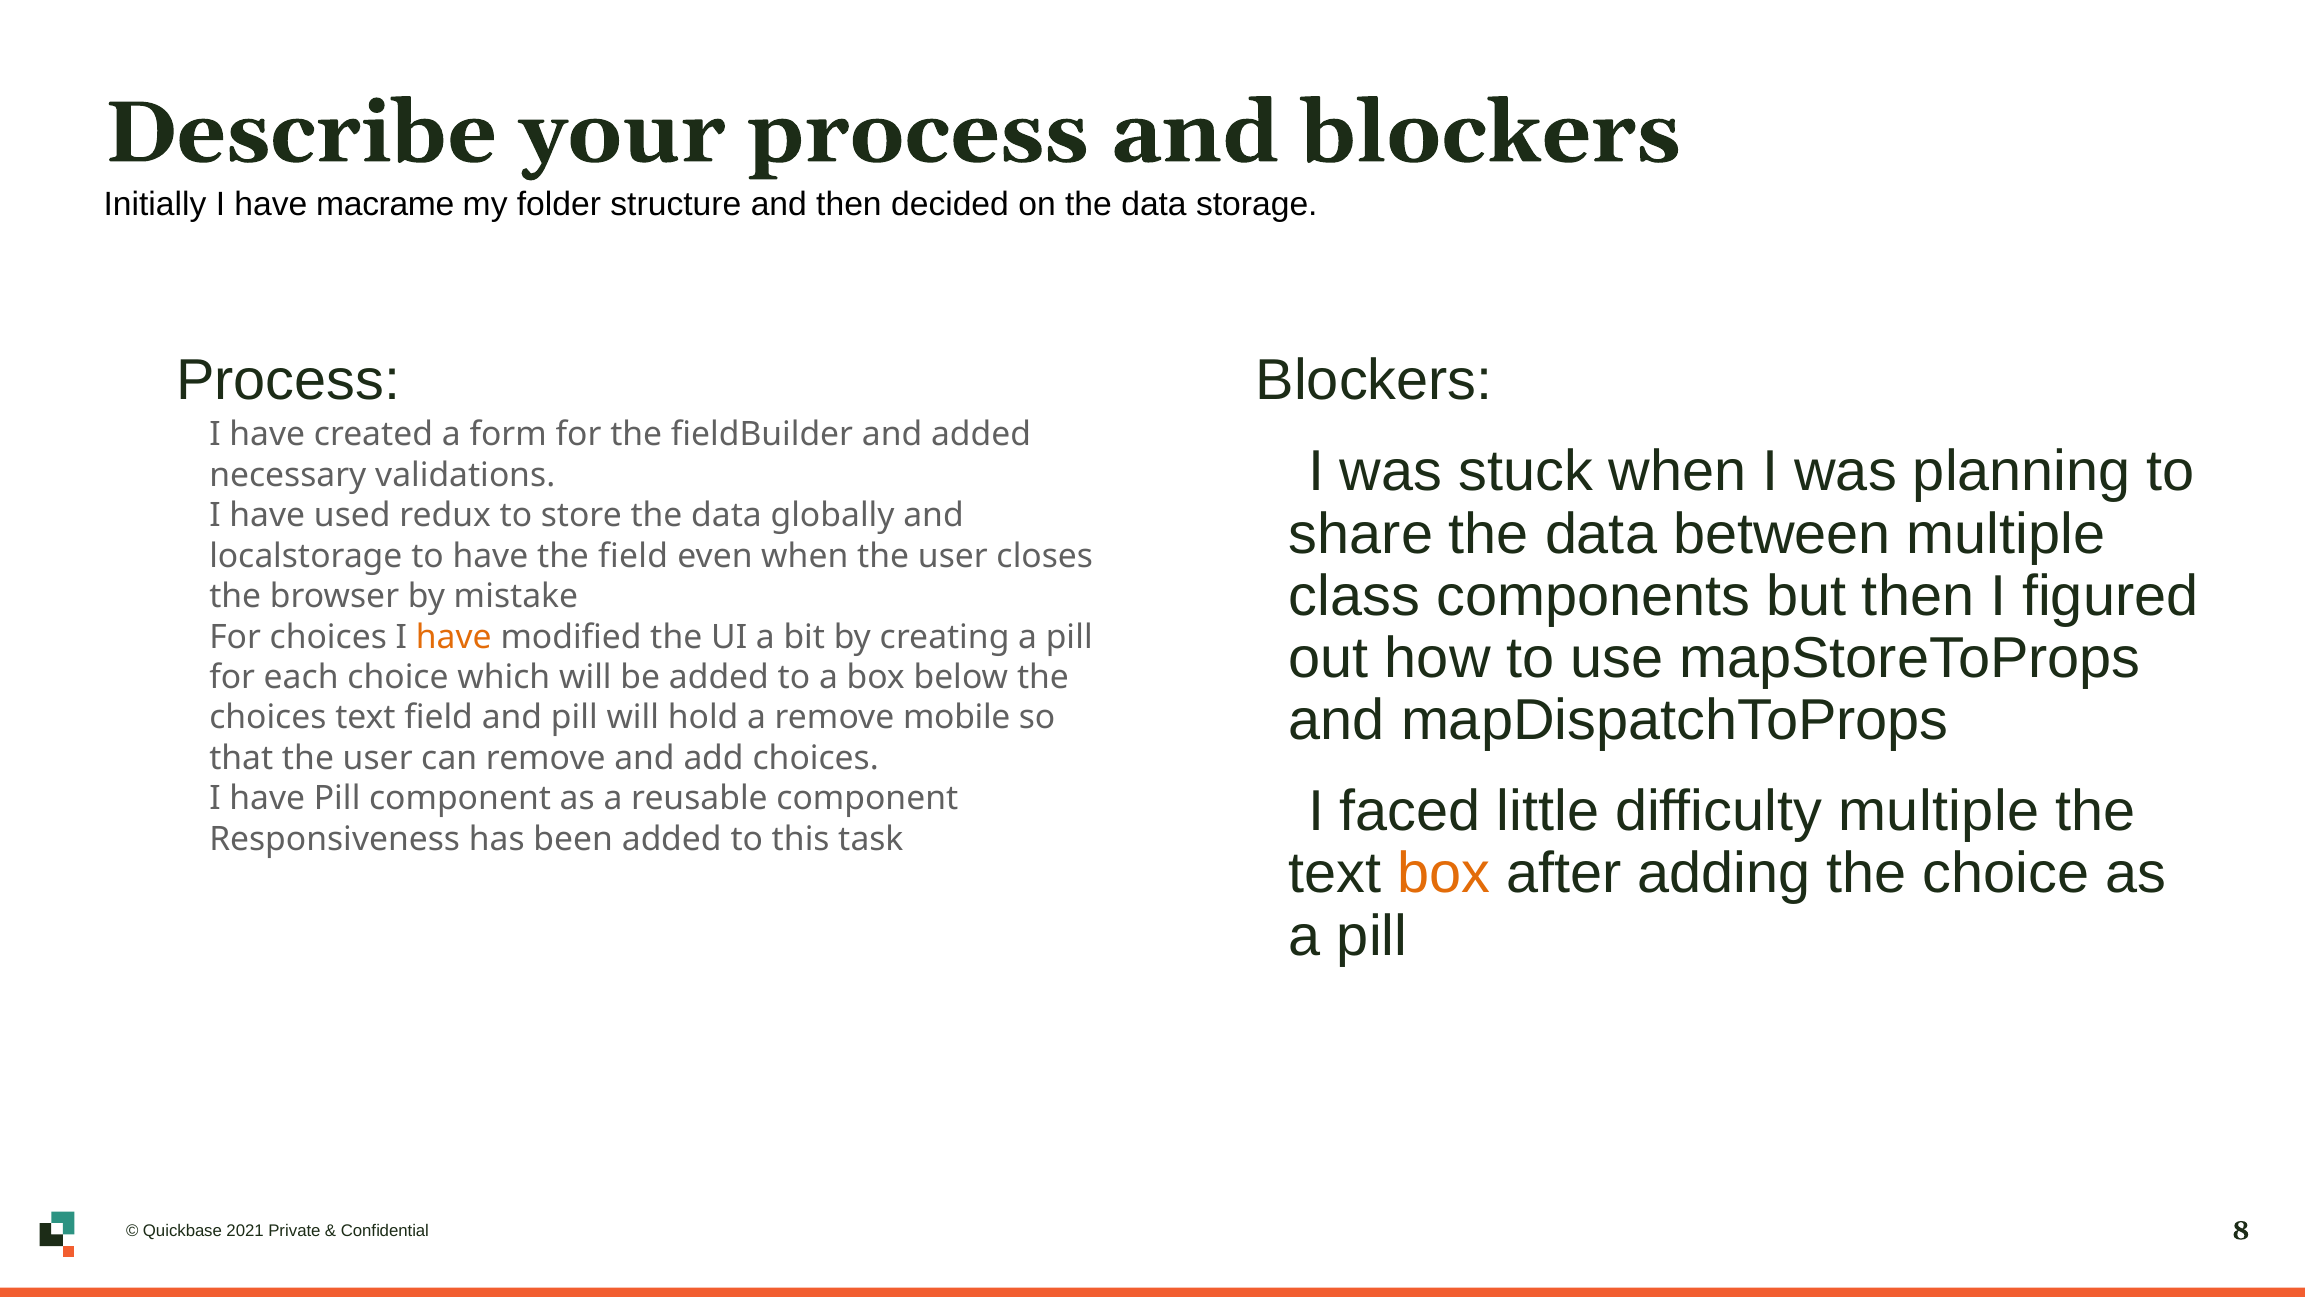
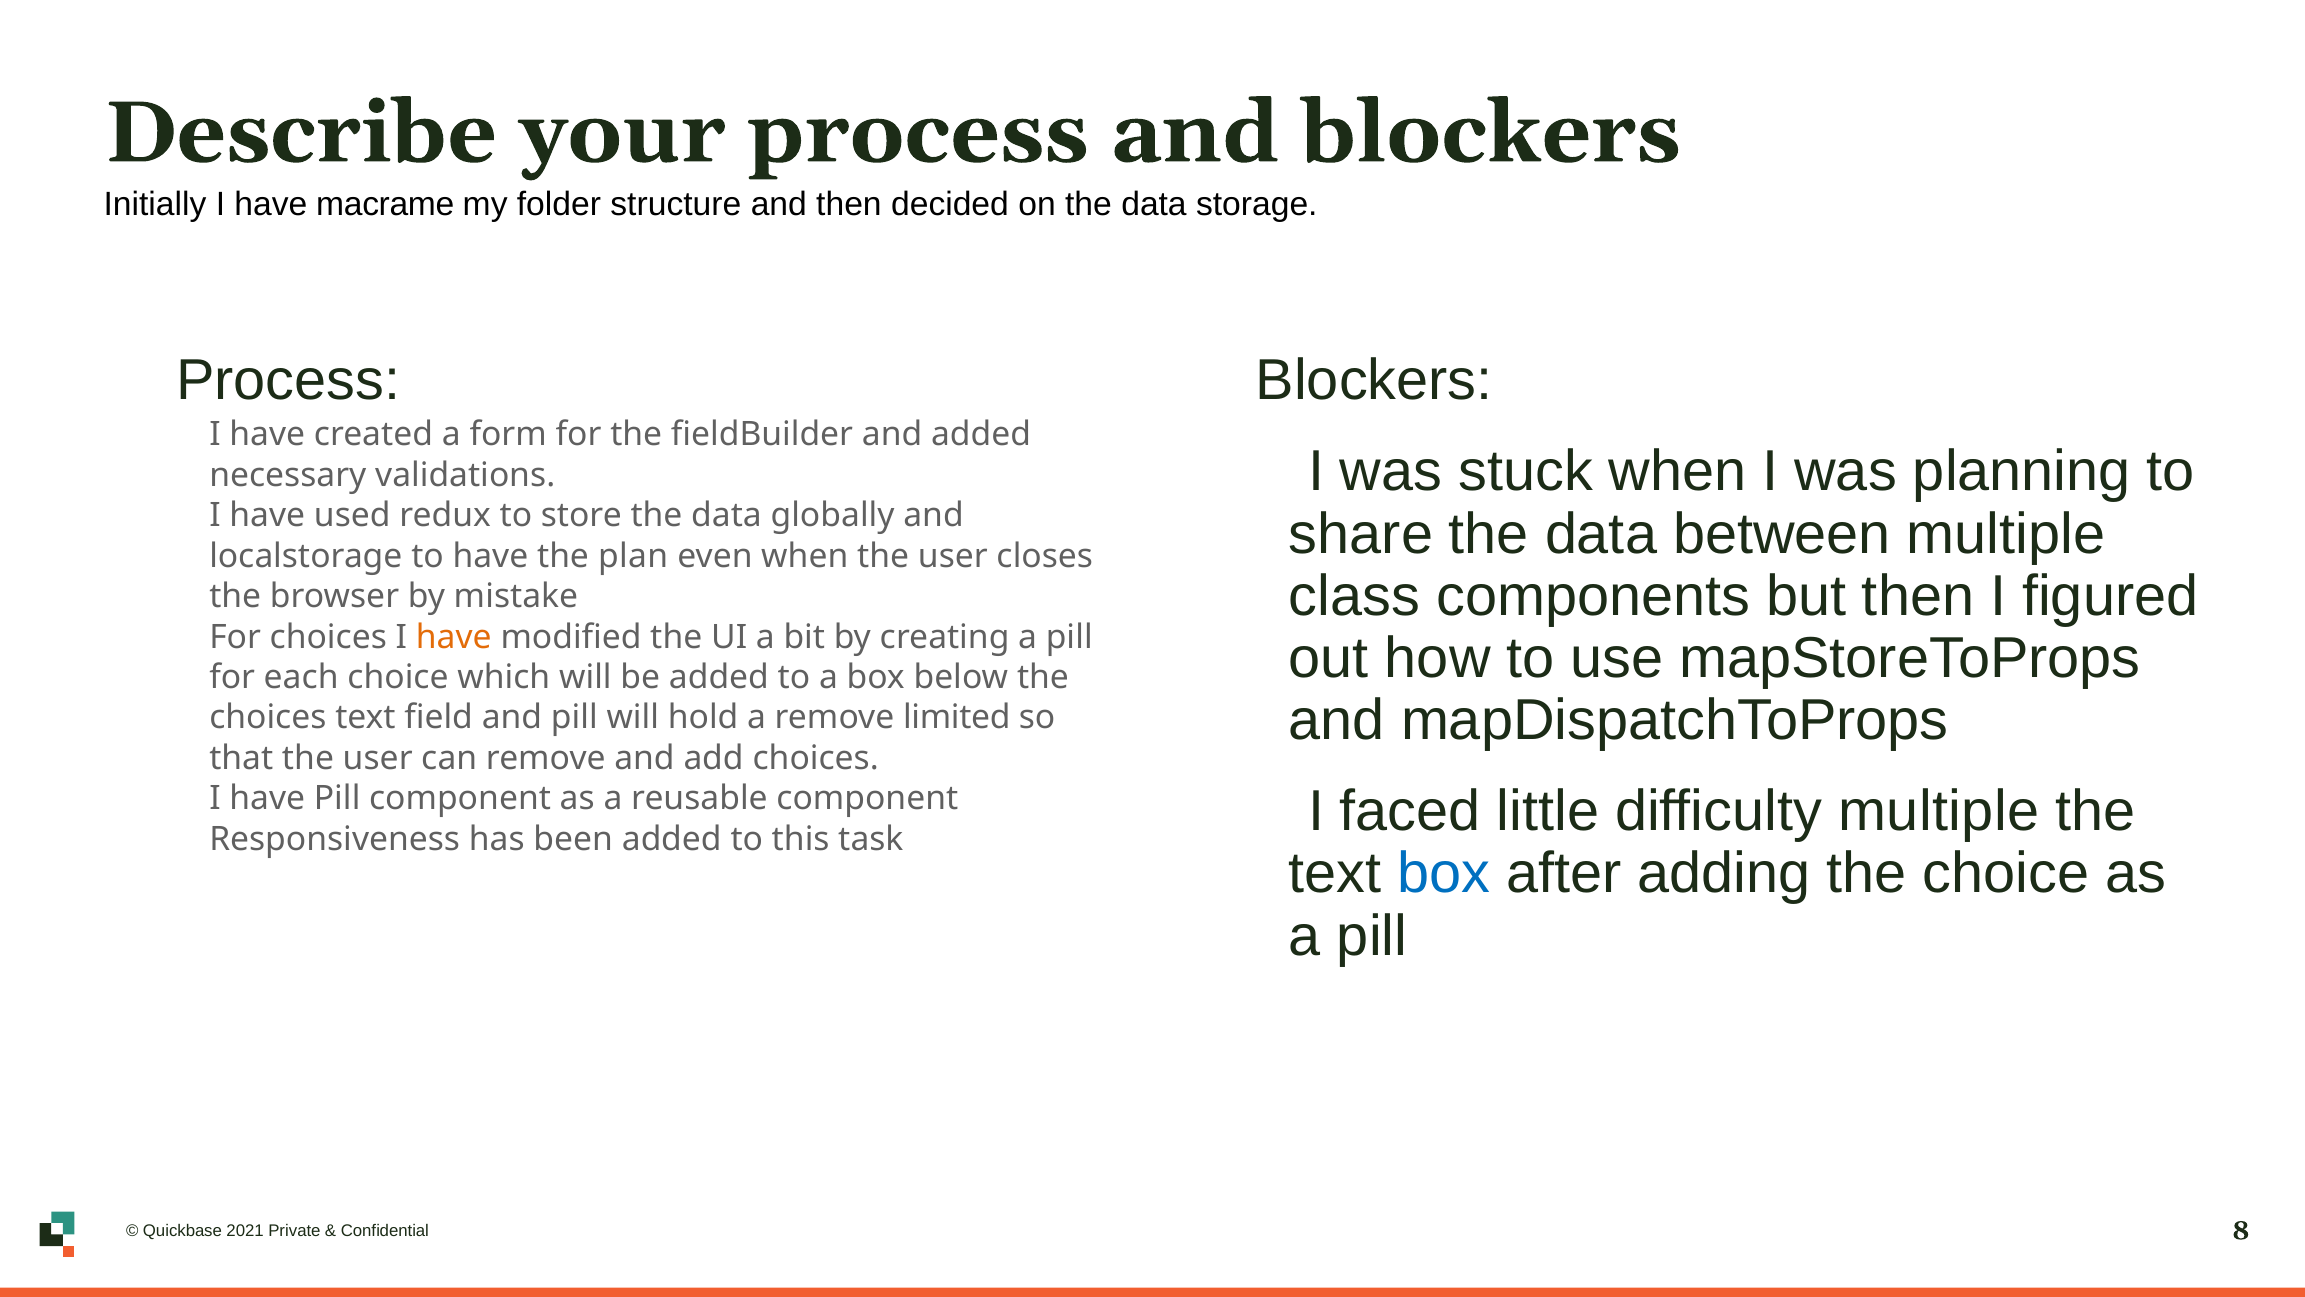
the field: field -> plan
mobile: mobile -> limited
box at (1444, 874) colour: orange -> blue
